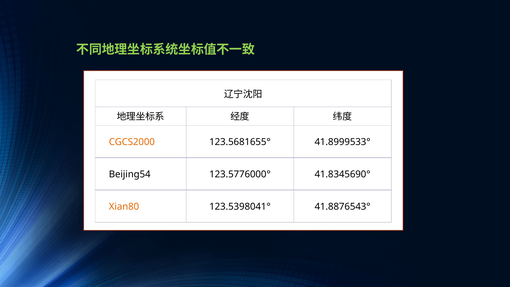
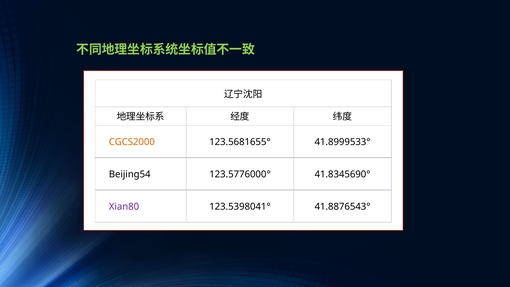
Xian80 colour: orange -> purple
